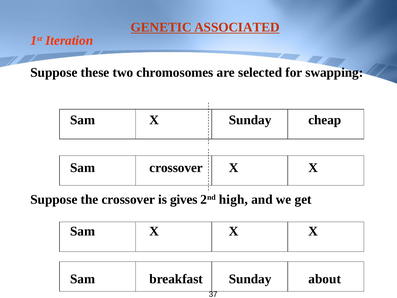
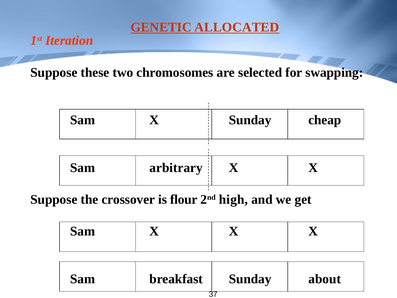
ASSOCIATED: ASSOCIATED -> ALLOCATED
Sam crossover: crossover -> arbitrary
gives: gives -> flour
